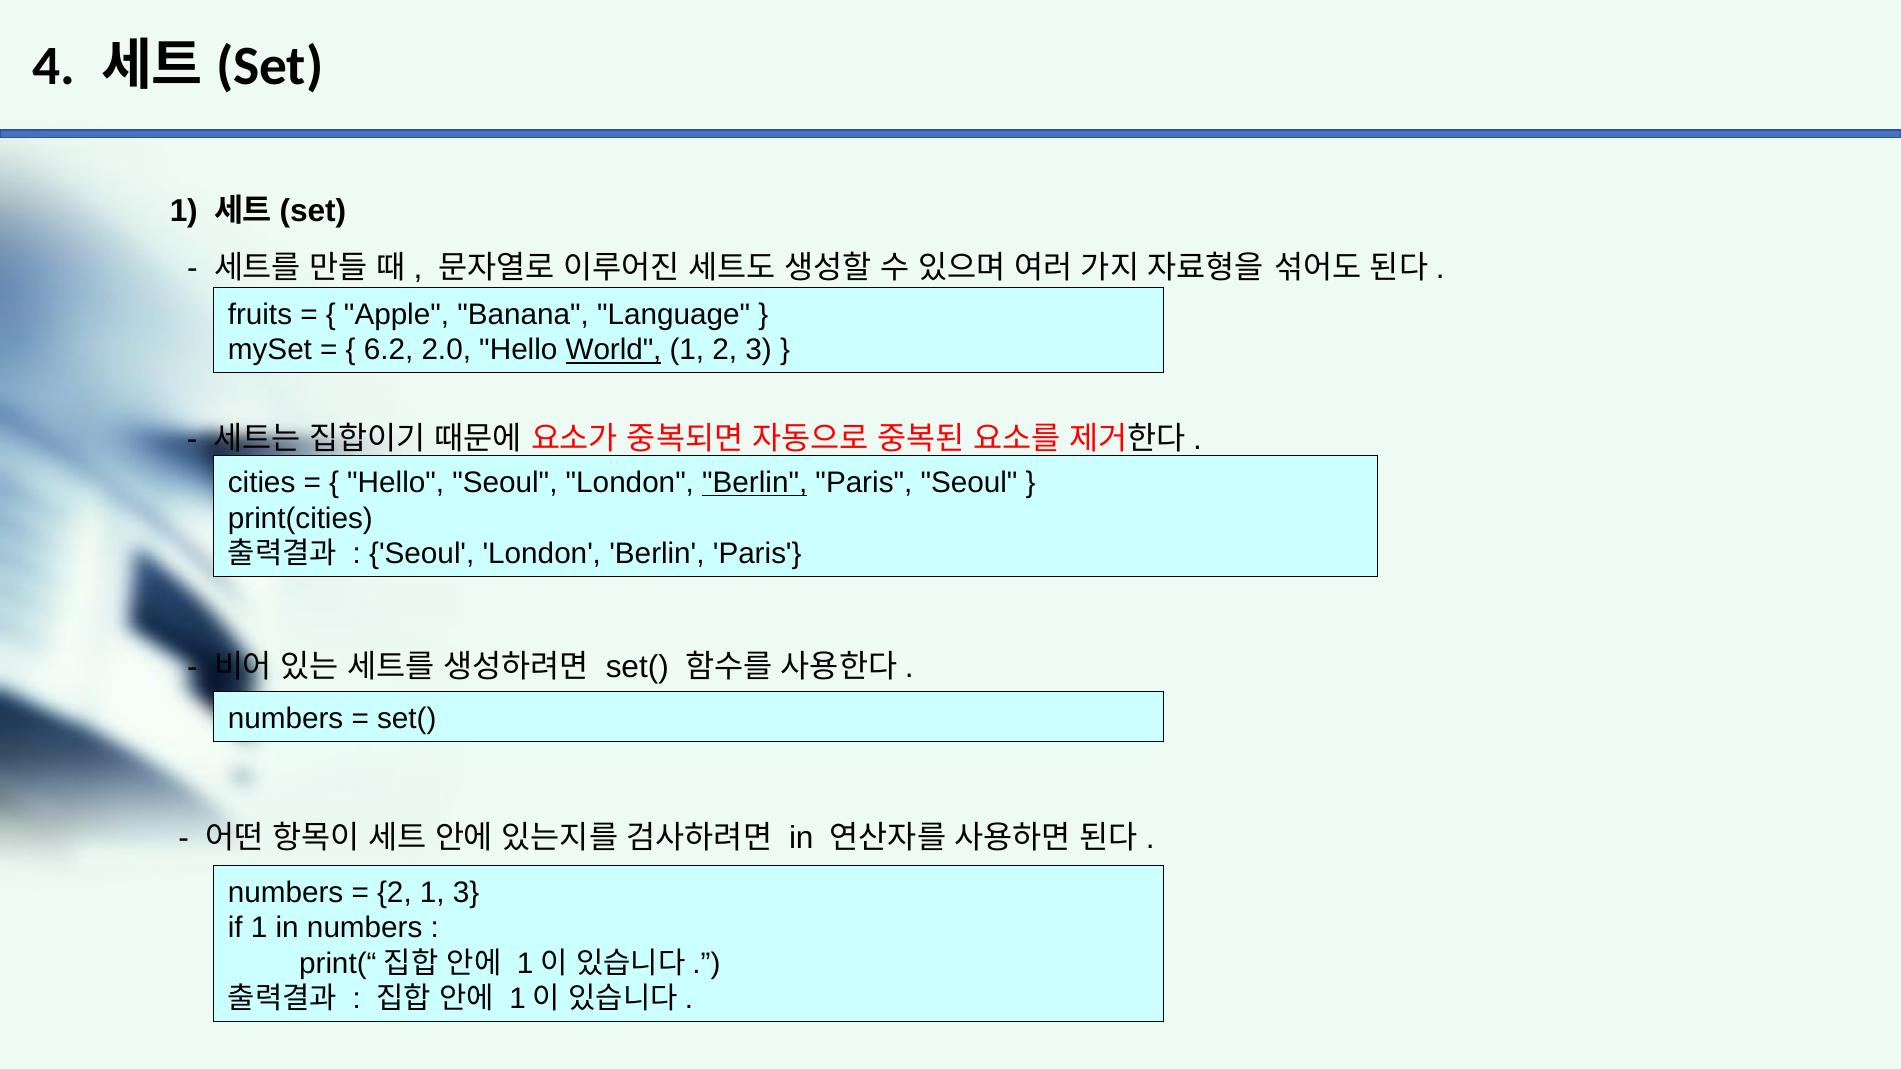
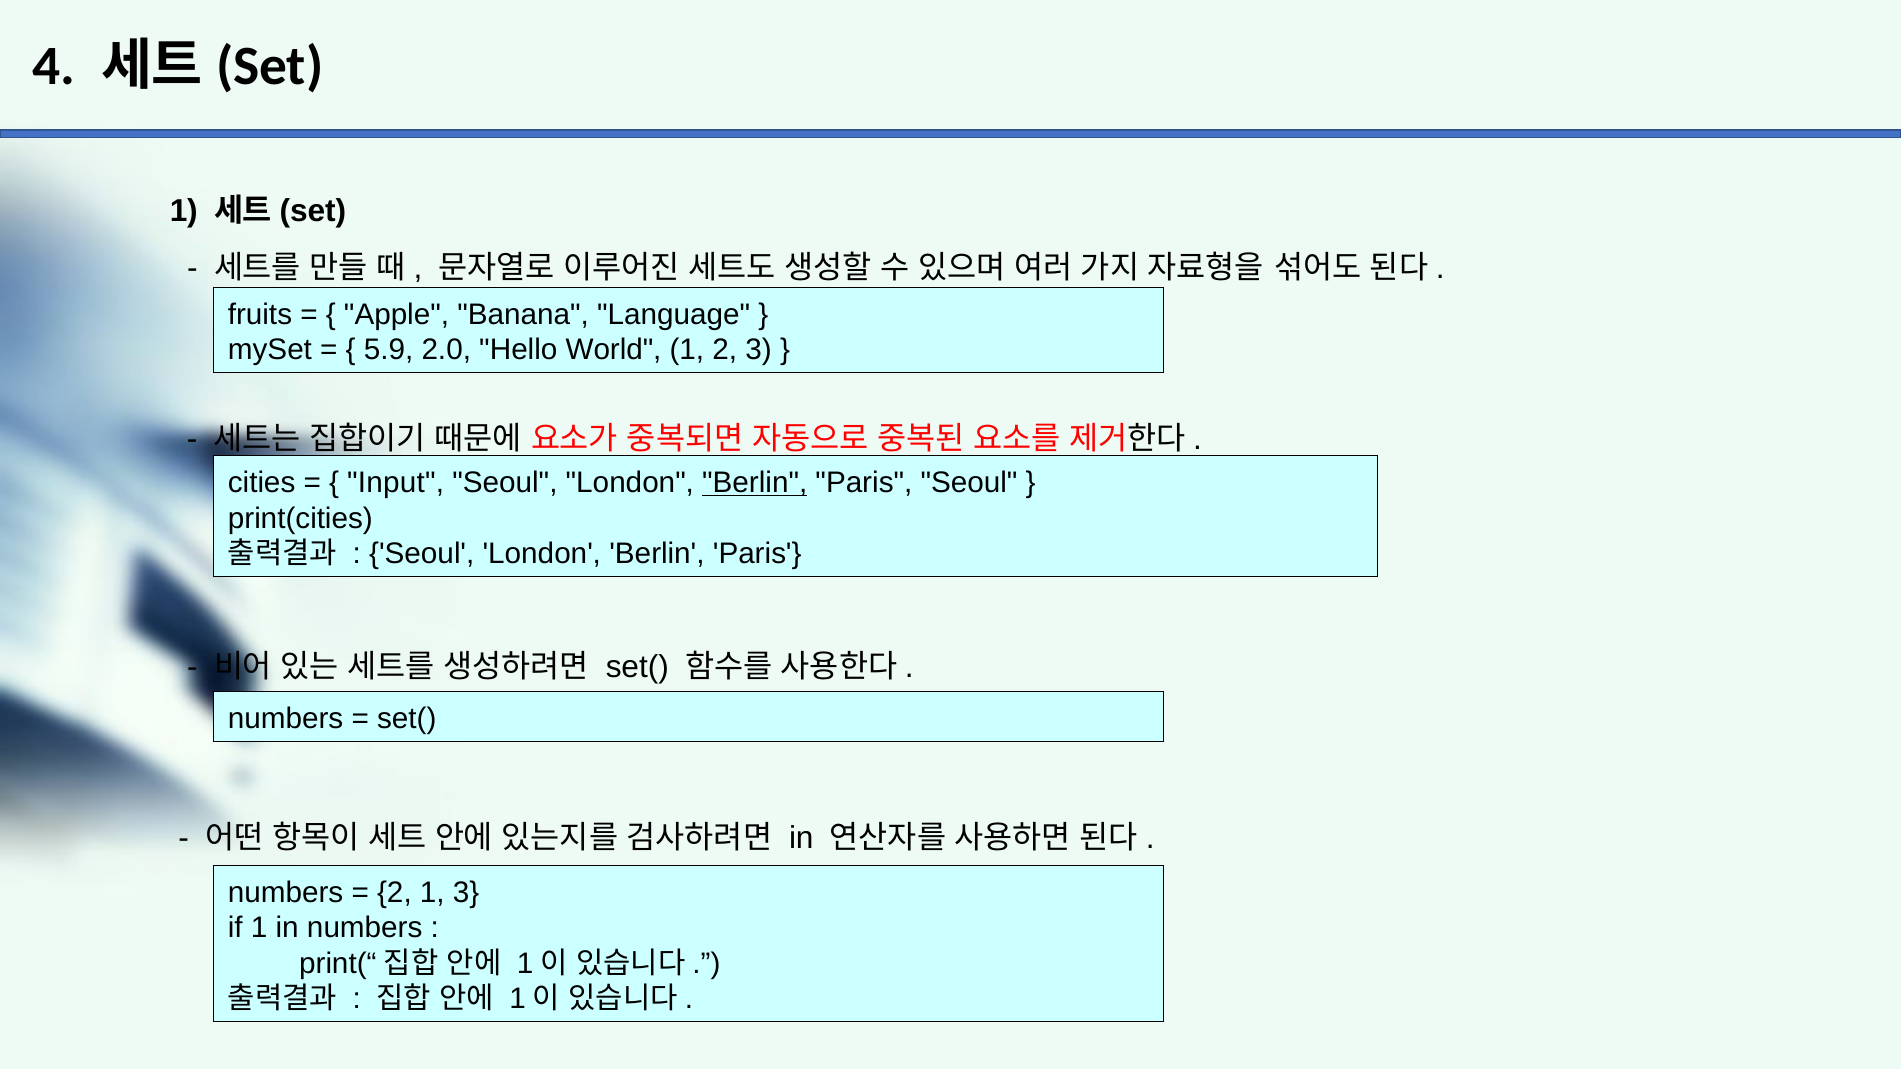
6.2: 6.2 -> 5.9
World underline: present -> none
Hello at (396, 483): Hello -> Input
